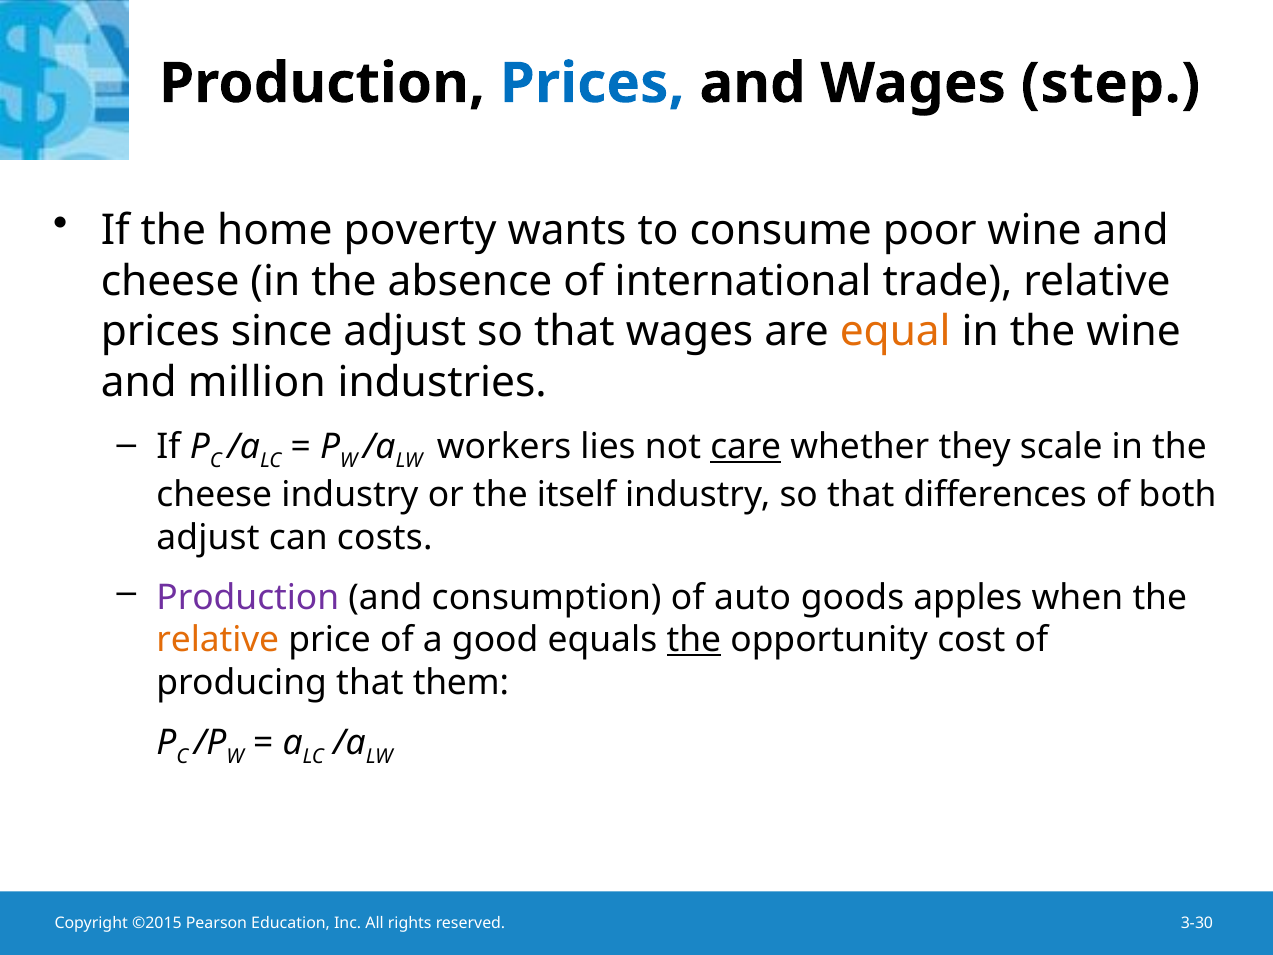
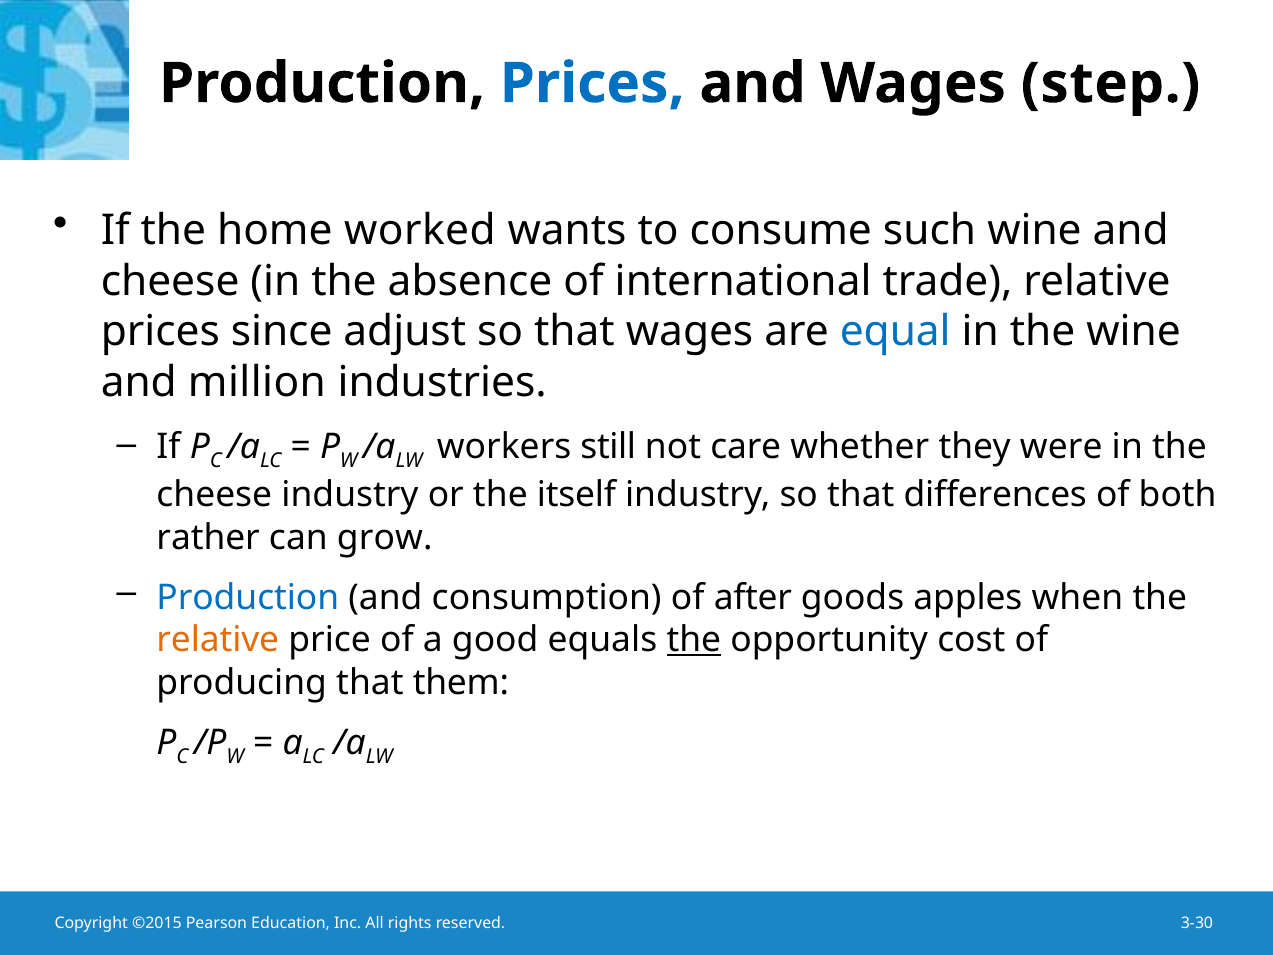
poverty: poverty -> worked
poor: poor -> such
equal colour: orange -> blue
lies: lies -> still
care underline: present -> none
scale: scale -> were
adjust at (208, 537): adjust -> rather
costs: costs -> grow
Production at (248, 598) colour: purple -> blue
auto: auto -> after
